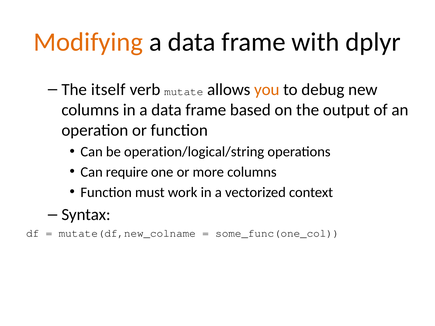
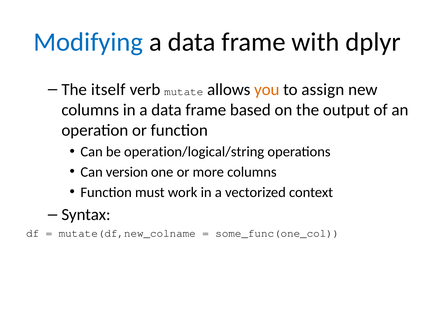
Modifying colour: orange -> blue
debug: debug -> assign
require: require -> version
